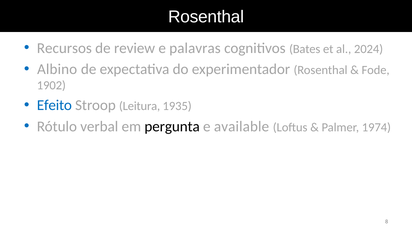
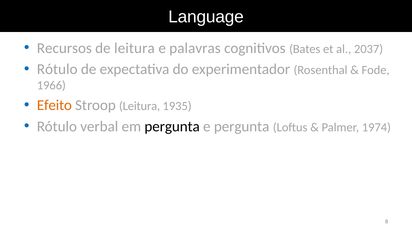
Rosenthal at (206, 17): Rosenthal -> Language
de review: review -> leitura
2024: 2024 -> 2037
Albino at (57, 69): Albino -> Rótulo
1902: 1902 -> 1966
Efeito colour: blue -> orange
e available: available -> pergunta
